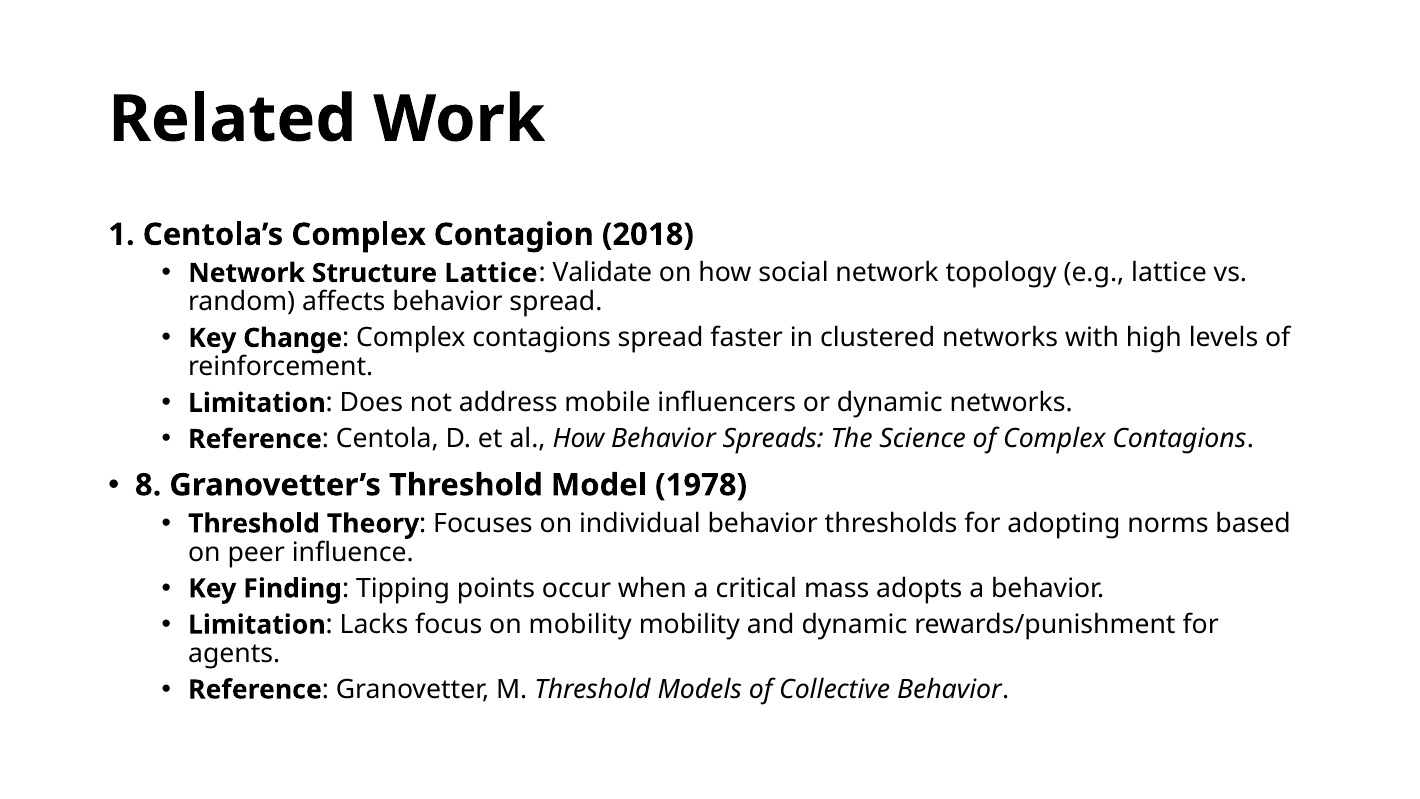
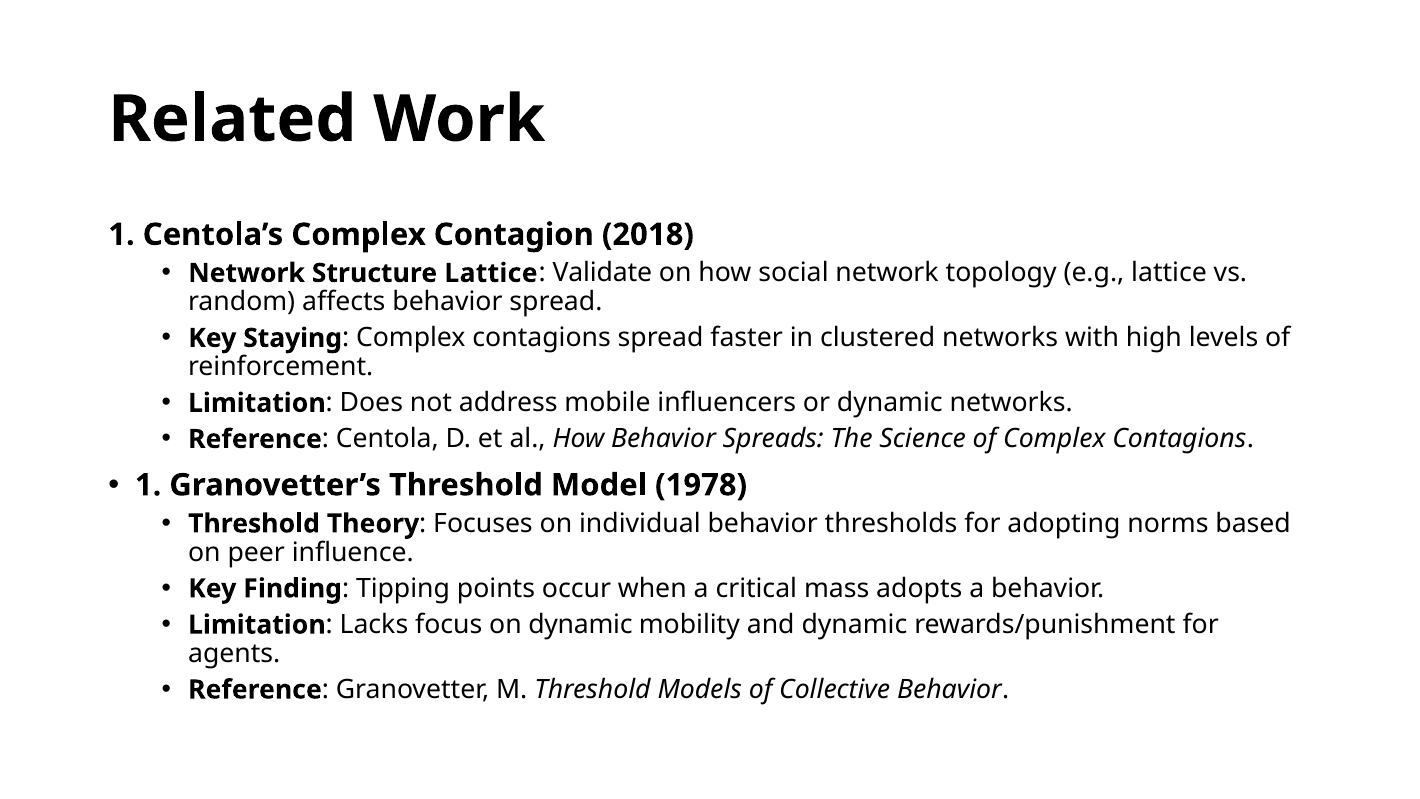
Change: Change -> Staying
8 at (148, 485): 8 -> 1
on mobility: mobility -> dynamic
